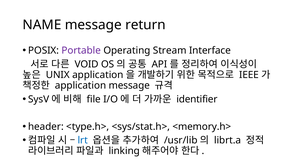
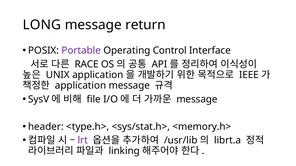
NAME: NAME -> LONG
Stream: Stream -> Control
VOID: VOID -> RACE
identifier at (197, 99): identifier -> message
lrt colour: blue -> purple
